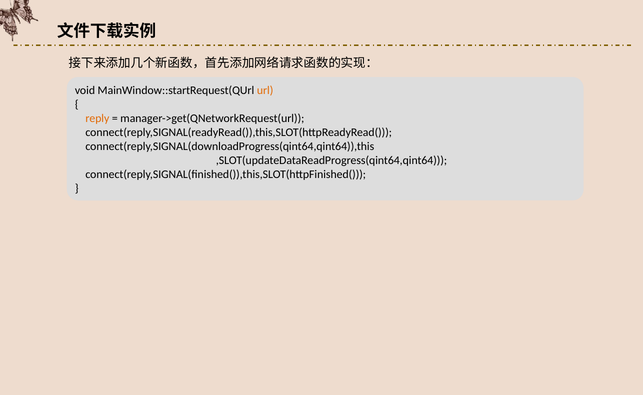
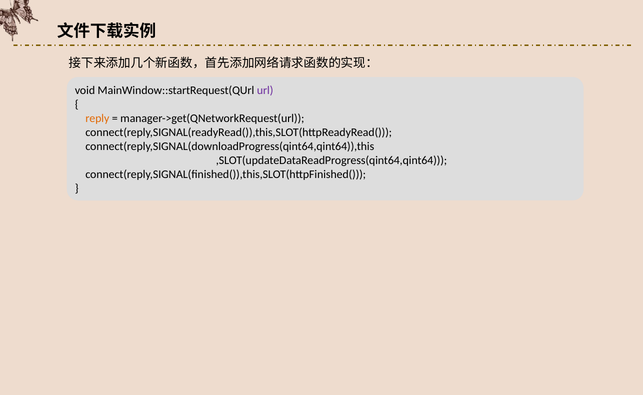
url colour: orange -> purple
